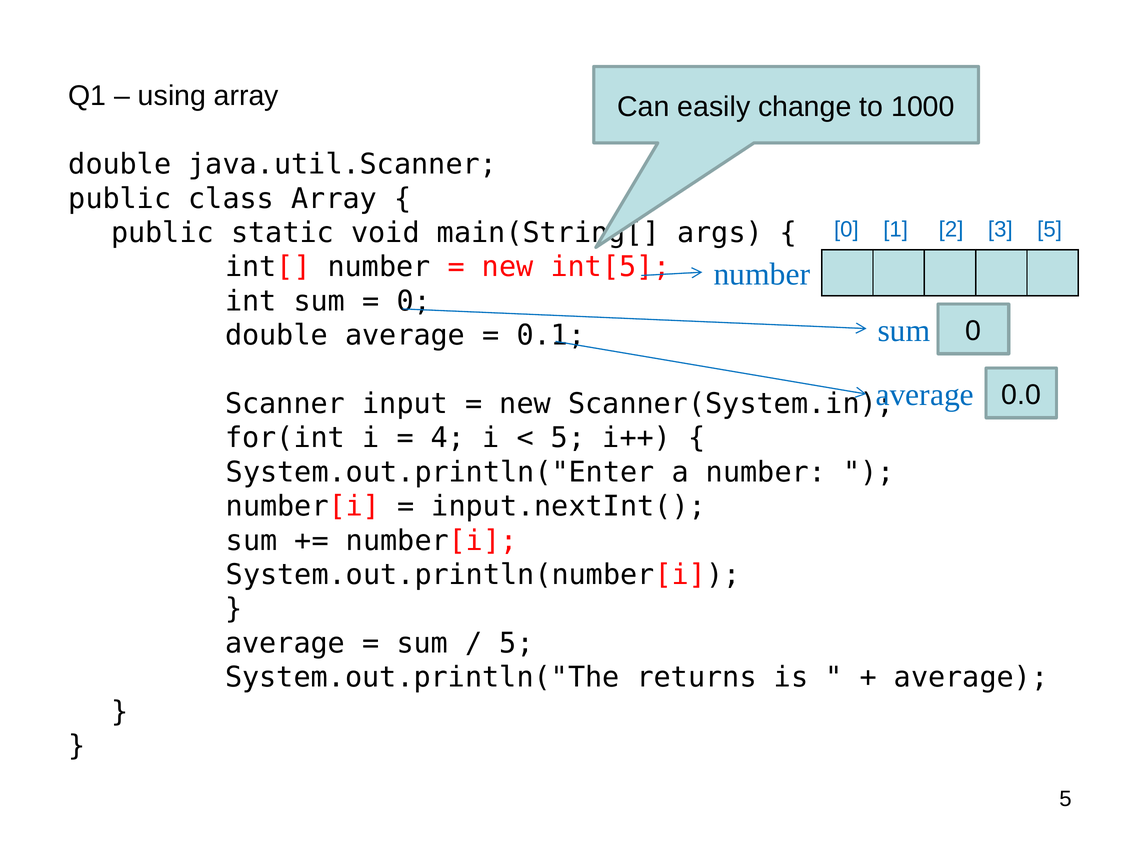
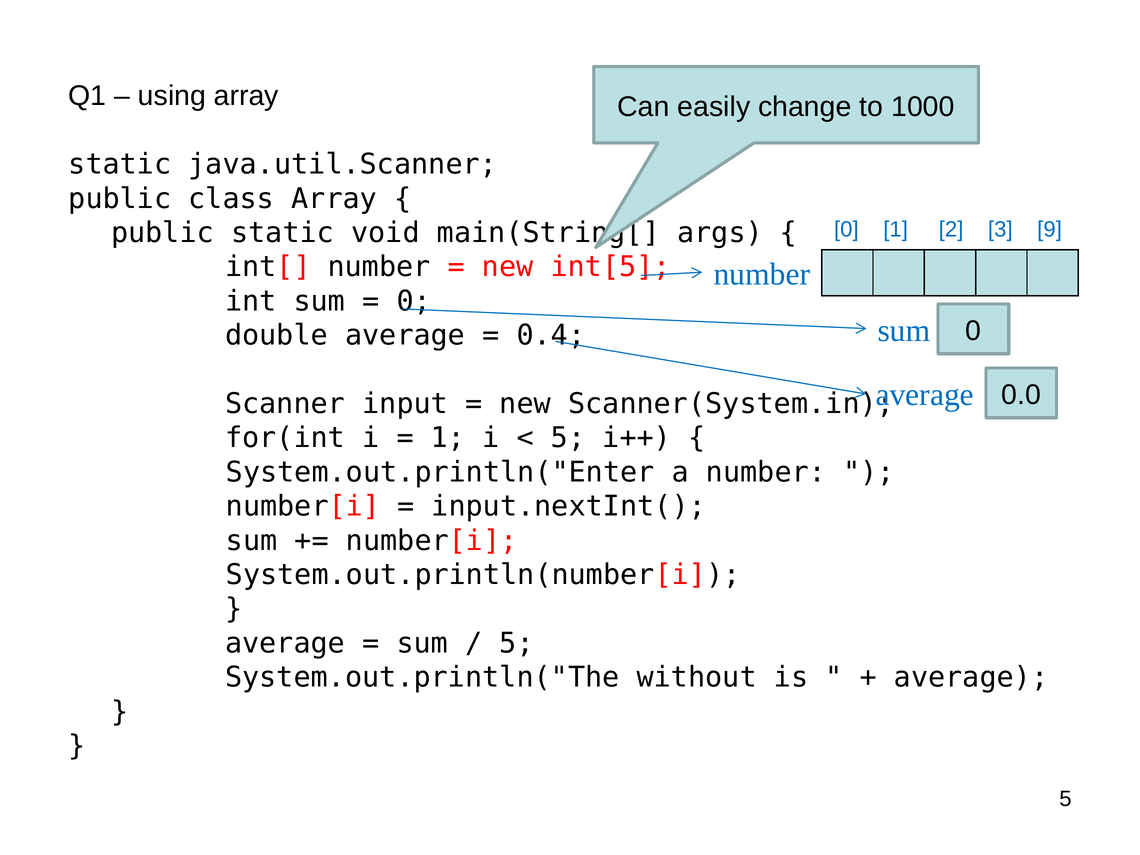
double at (120, 164): double -> static
3 5: 5 -> 9
0.1: 0.1 -> 0.4
4 at (448, 438): 4 -> 1
returns: returns -> without
